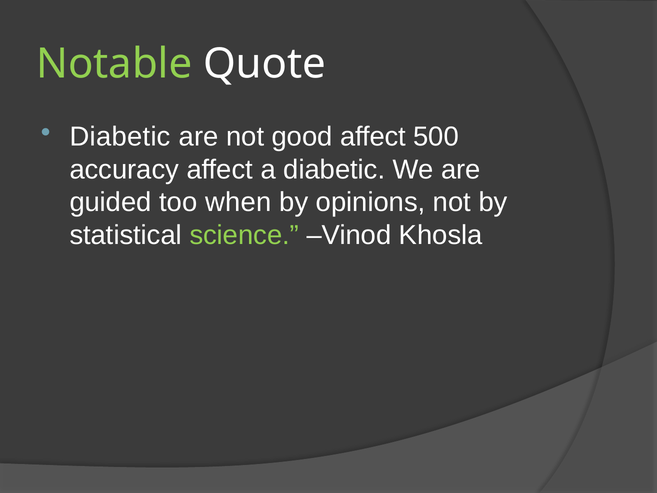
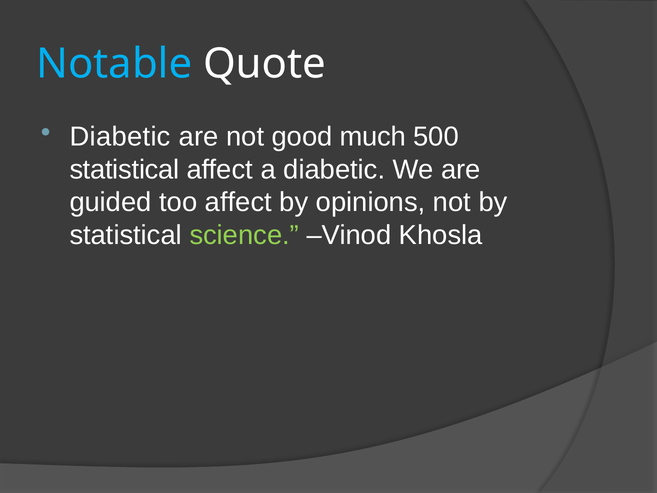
Notable colour: light green -> light blue
good affect: affect -> much
accuracy at (124, 169): accuracy -> statistical
too when: when -> affect
